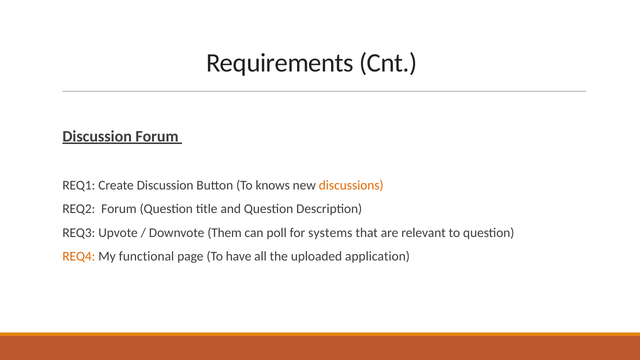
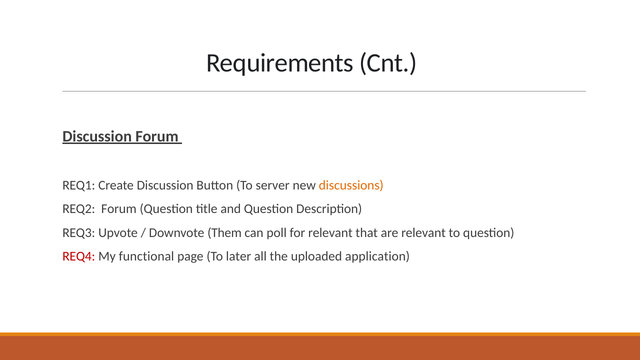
knows: knows -> server
for systems: systems -> relevant
REQ4 colour: orange -> red
have: have -> later
